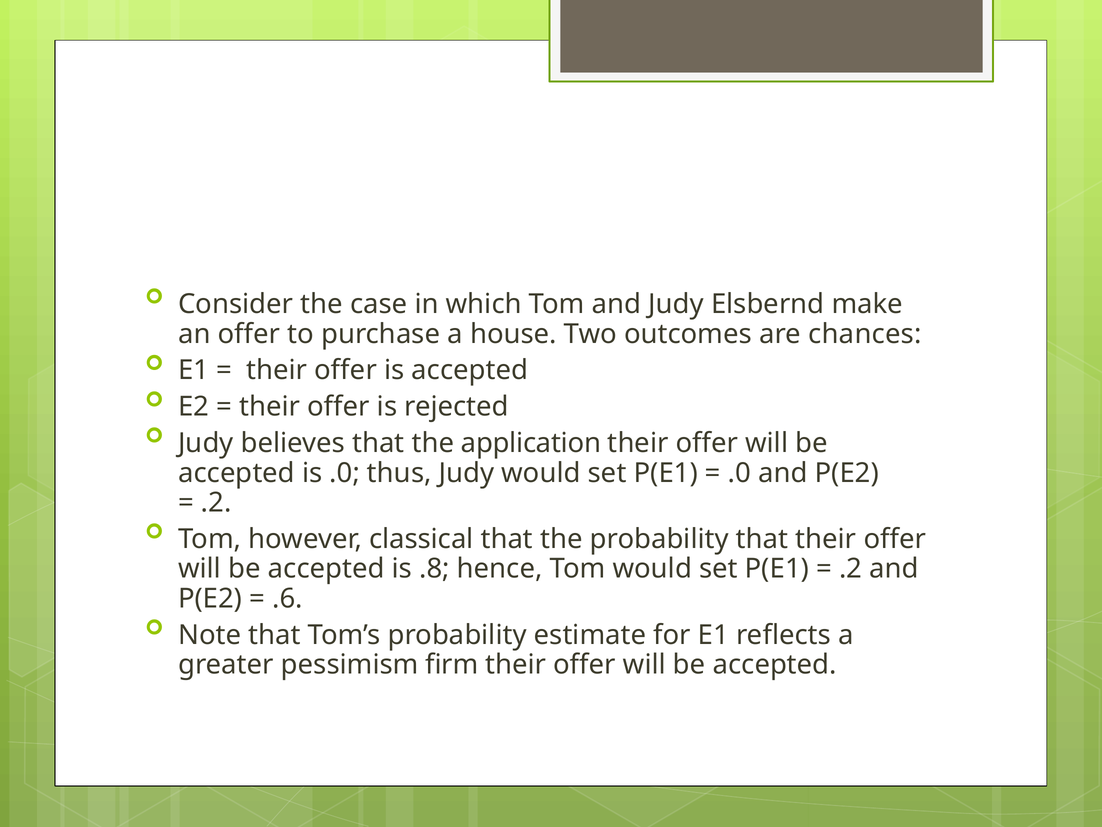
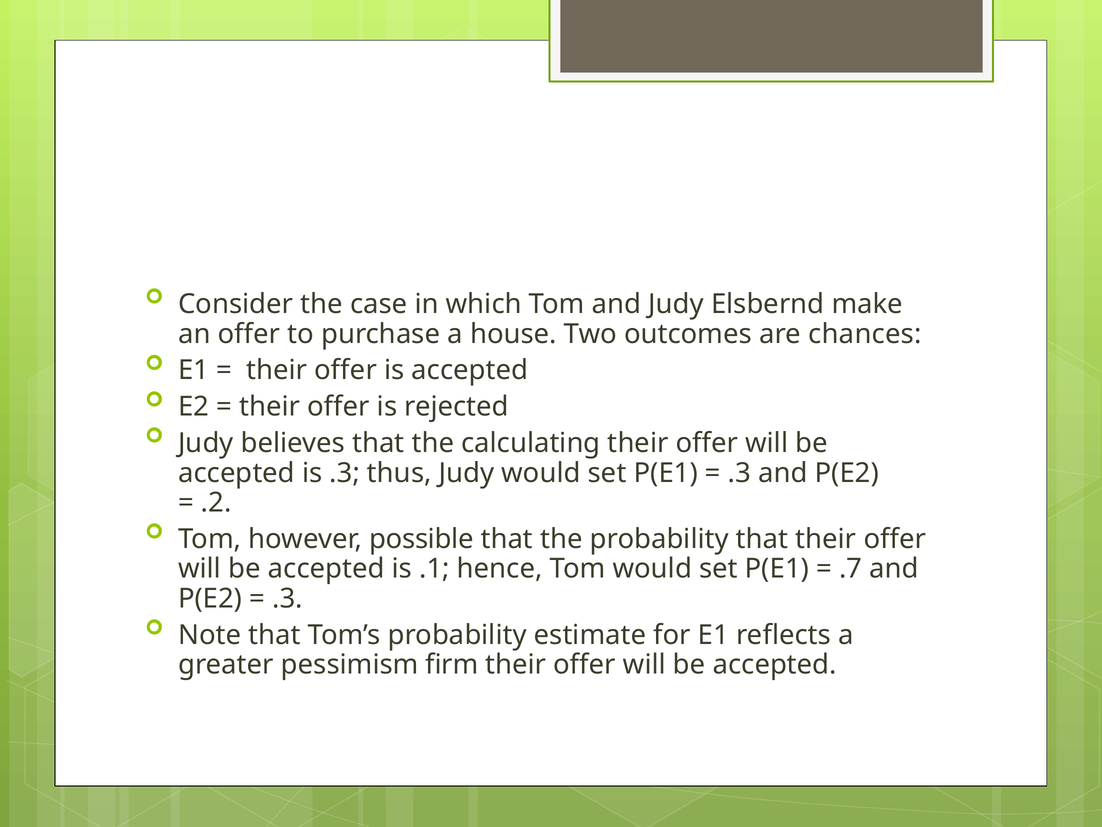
application: application -> calculating
is .0: .0 -> .3
.0 at (739, 473): .0 -> .3
classical: classical -> possible
.8: .8 -> .1
.2 at (851, 569): .2 -> .7
.6 at (287, 598): .6 -> .3
